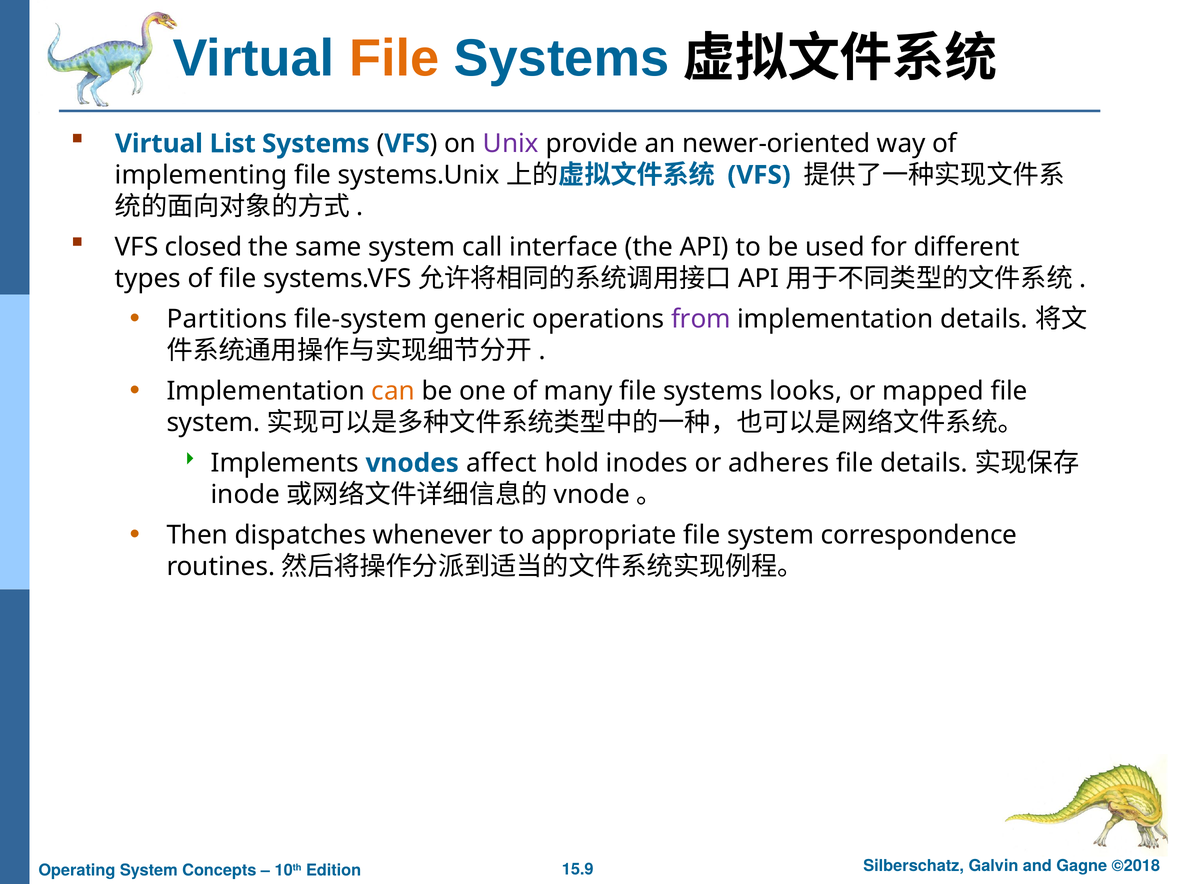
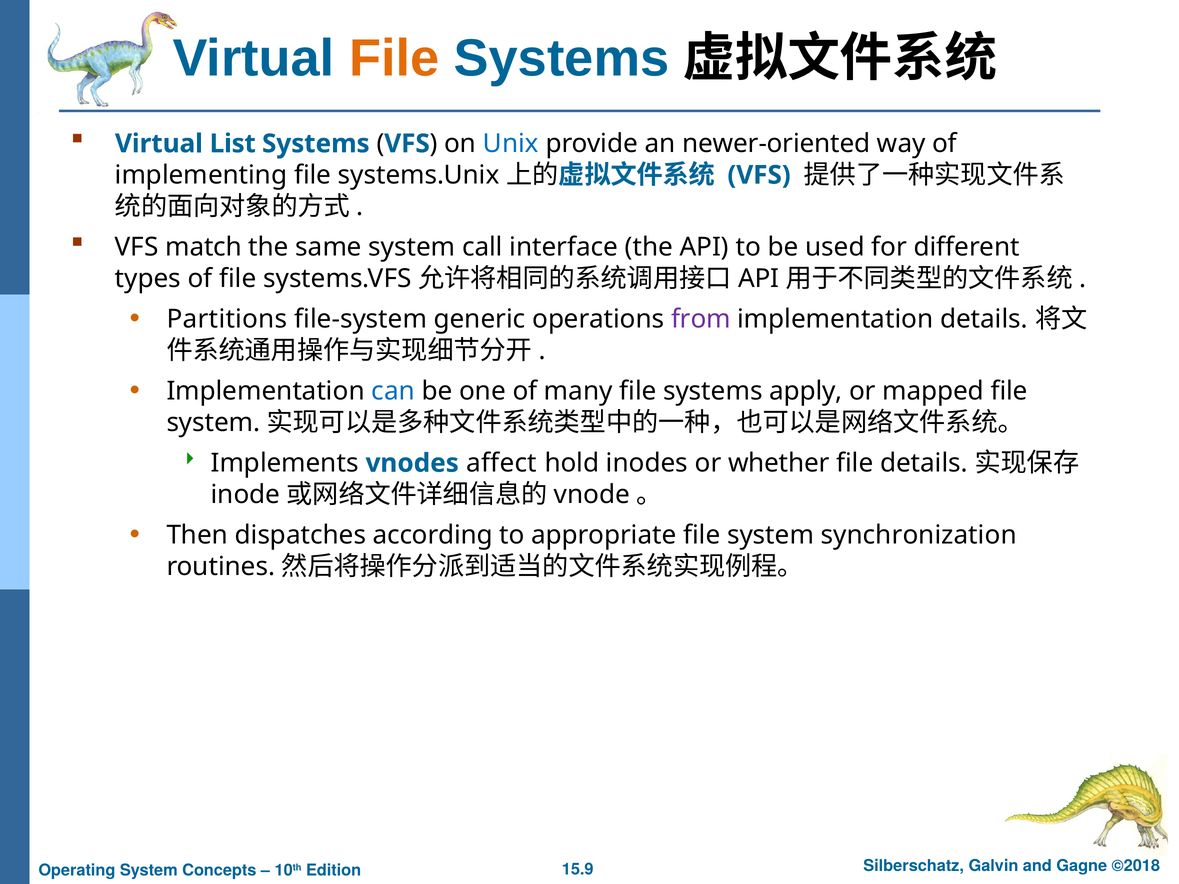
Unix colour: purple -> blue
closed: closed -> match
can colour: orange -> blue
looks: looks -> apply
adheres: adheres -> whether
whenever: whenever -> according
correspondence: correspondence -> synchronization
